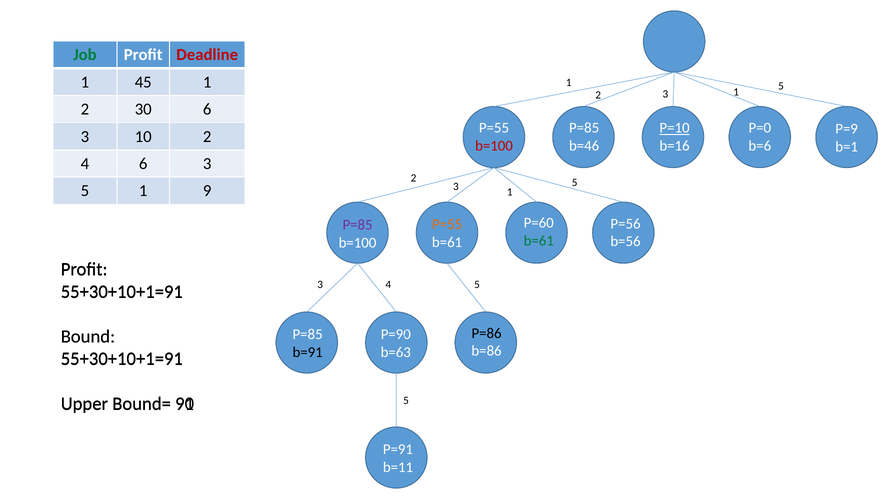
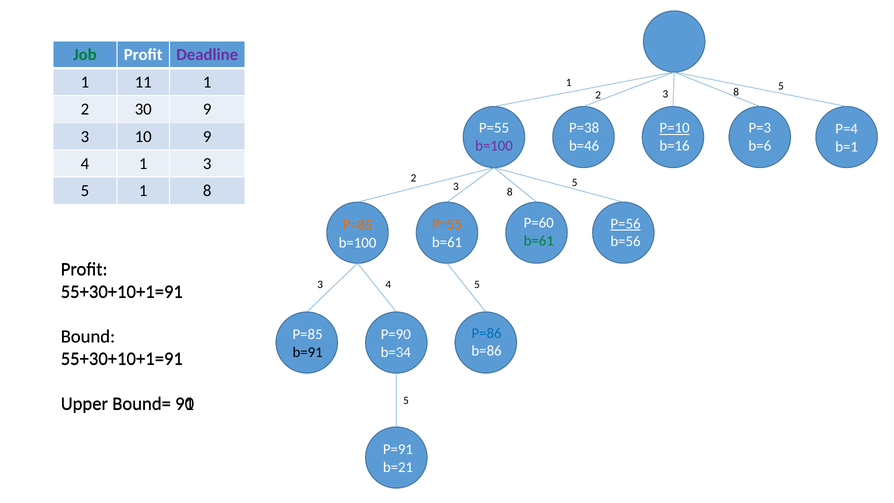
Deadline colour: red -> purple
45: 45 -> 11
1 at (736, 92): 1 -> 8
30 6: 6 -> 9
P=85 at (584, 128): P=85 -> P=38
P=0: P=0 -> P=3
P=9: P=9 -> P=4
10 2: 2 -> 9
b=100 at (494, 146) colour: red -> purple
4 6: 6 -> 1
1 at (510, 192): 1 -> 8
1 9: 9 -> 8
P=56 underline: none -> present
P=85 at (358, 225) colour: purple -> orange
P=86 colour: black -> blue
b=63: b=63 -> b=34
b=11: b=11 -> b=21
